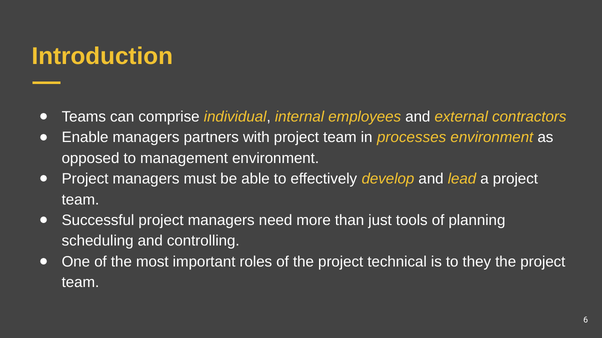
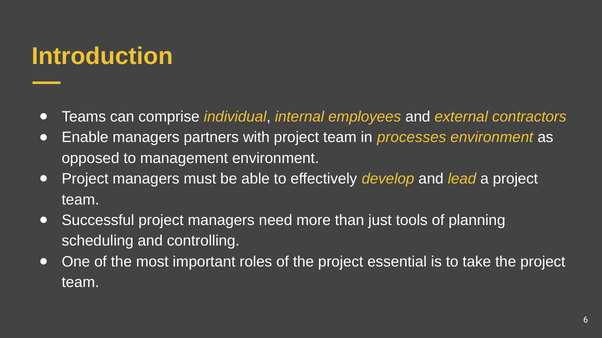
technical: technical -> essential
they: they -> take
